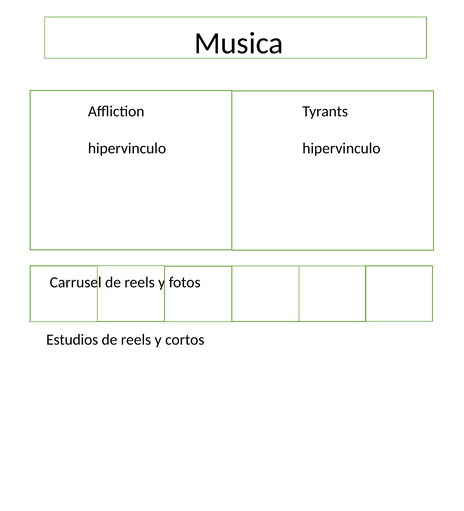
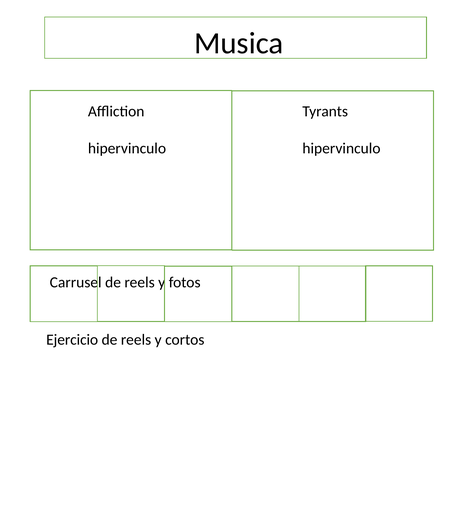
Estudios: Estudios -> Ejercicio
